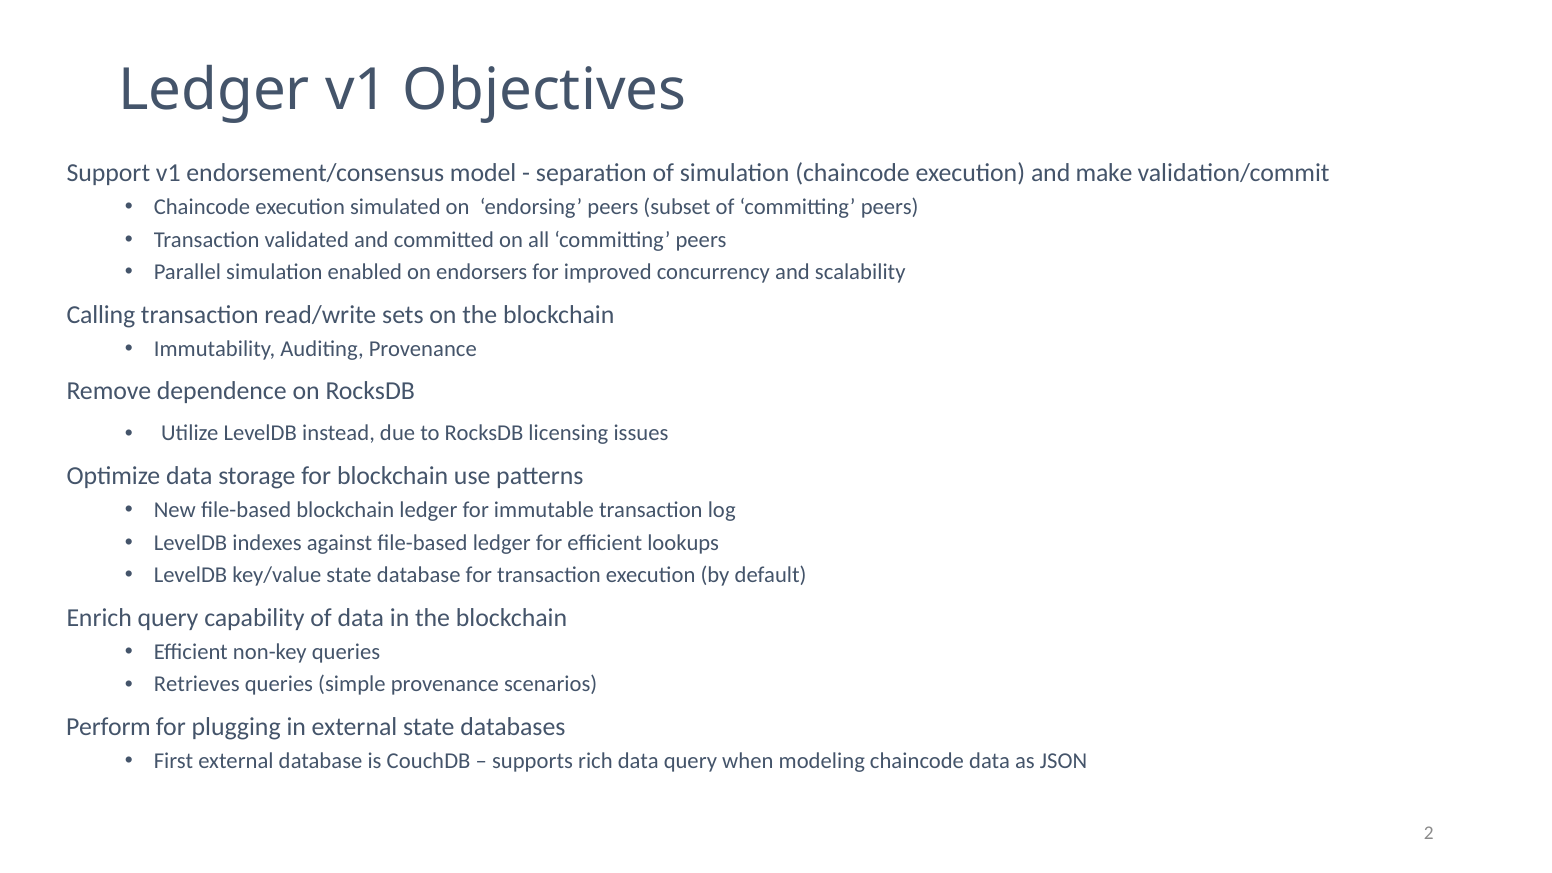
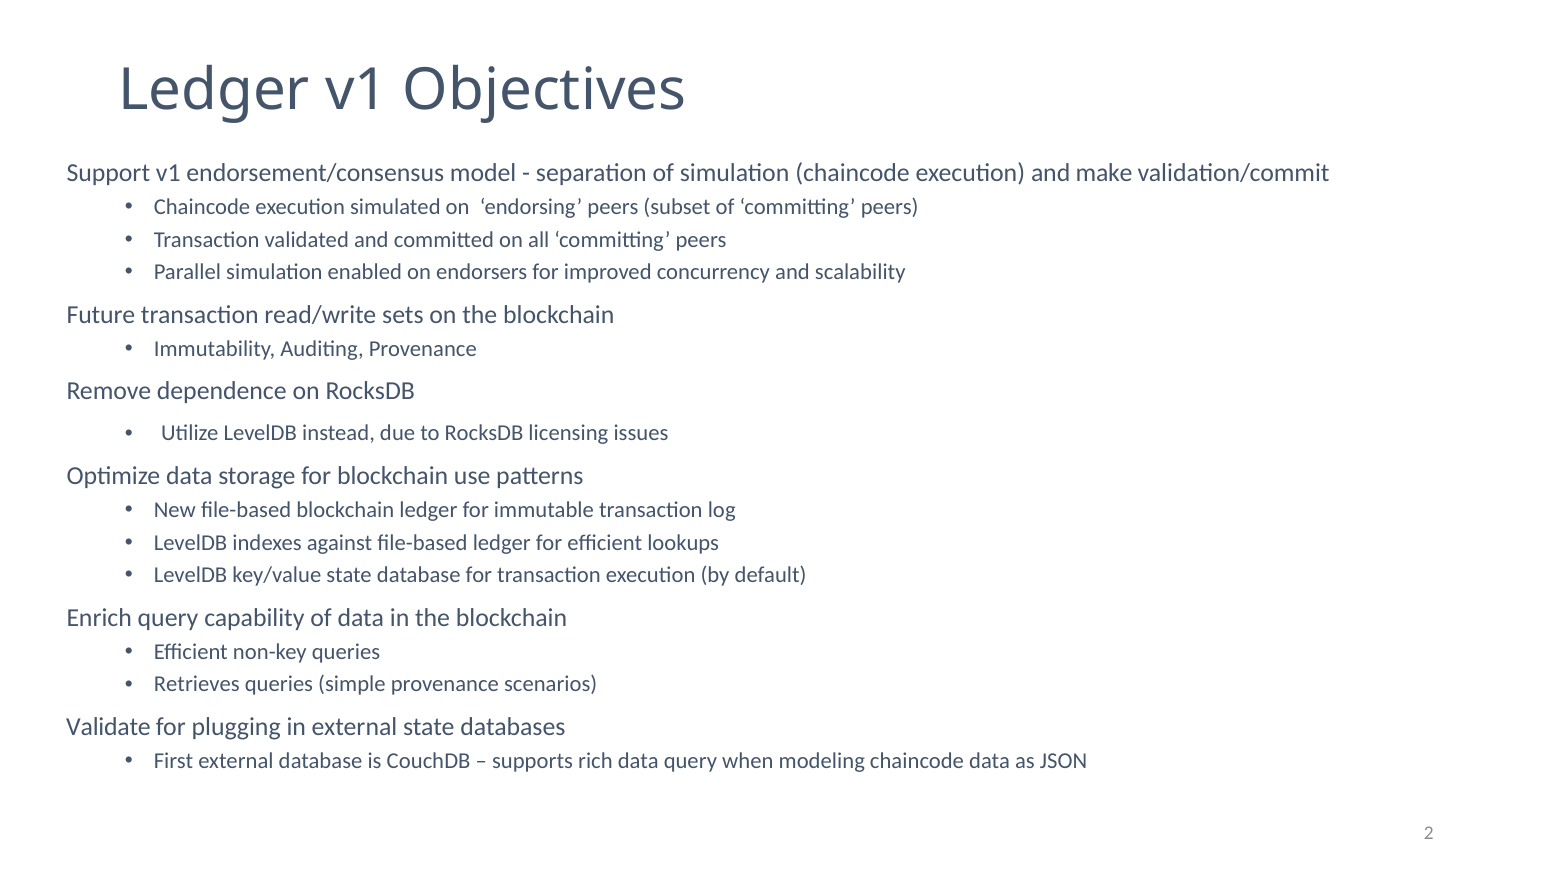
Calling: Calling -> Future
Perform: Perform -> Validate
